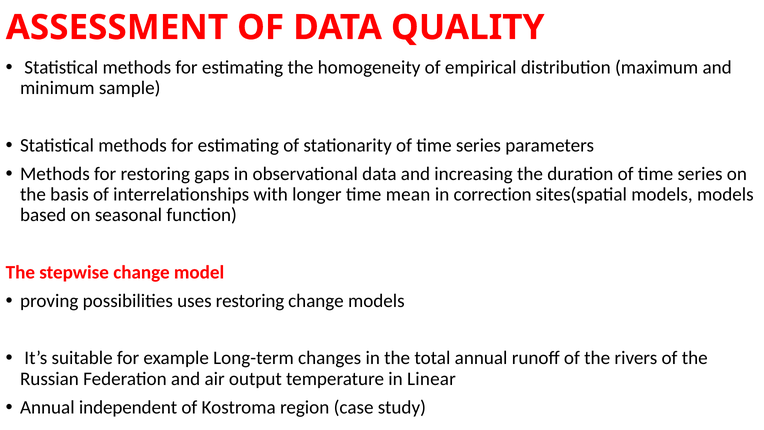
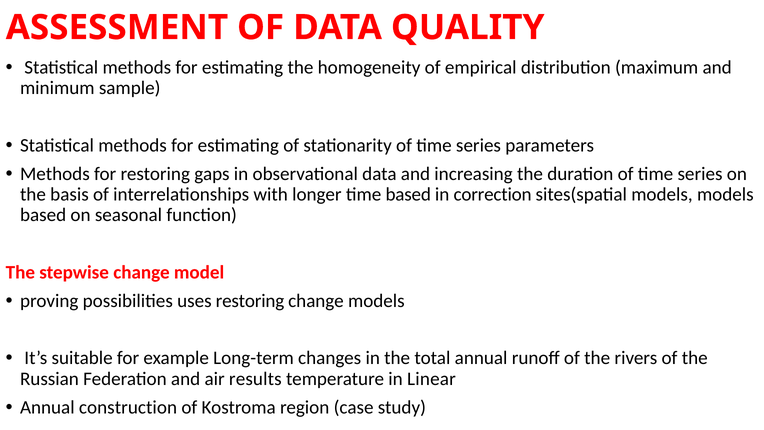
time mean: mean -> based
output: output -> results
independent: independent -> construction
